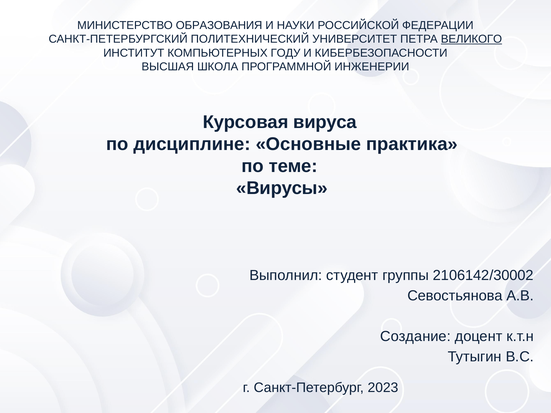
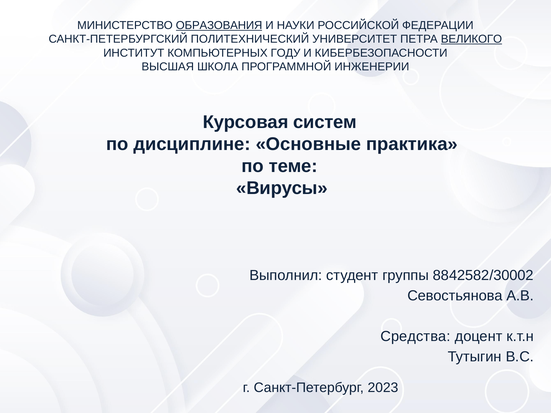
ОБРАЗОВАНИЯ underline: none -> present
вируса: вируса -> систем
2106142/30002: 2106142/30002 -> 8842582/30002
Создание: Создание -> Средства
